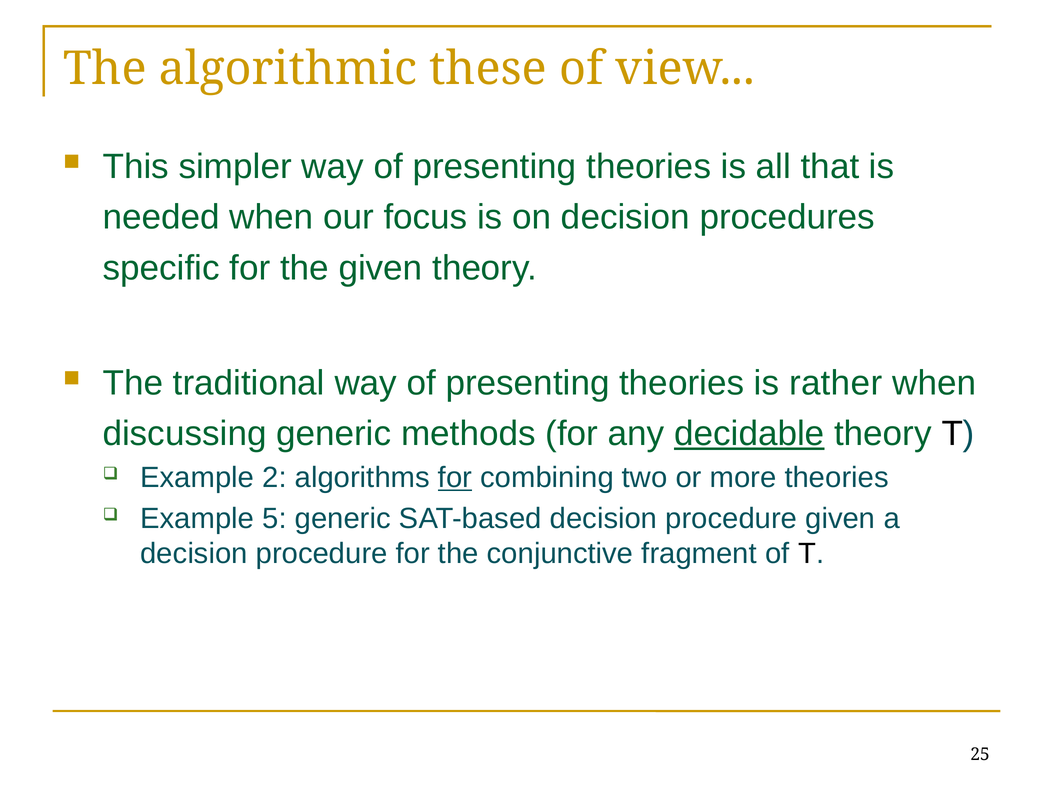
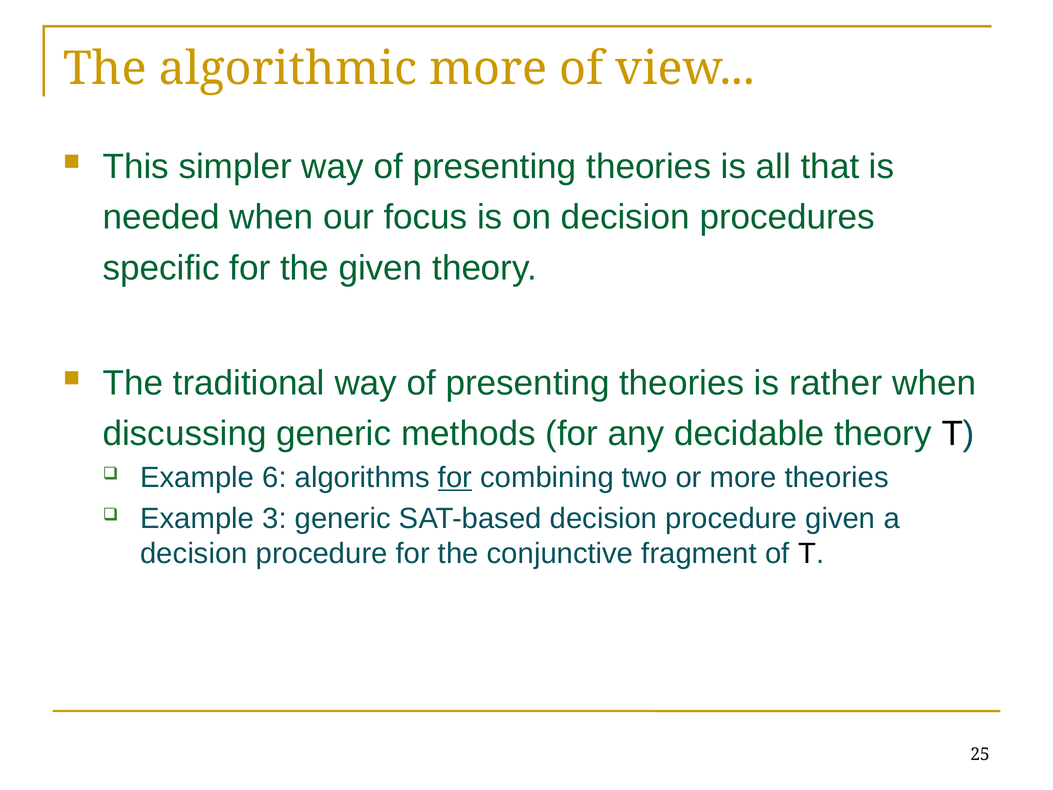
algorithmic these: these -> more
decidable underline: present -> none
2: 2 -> 6
5: 5 -> 3
